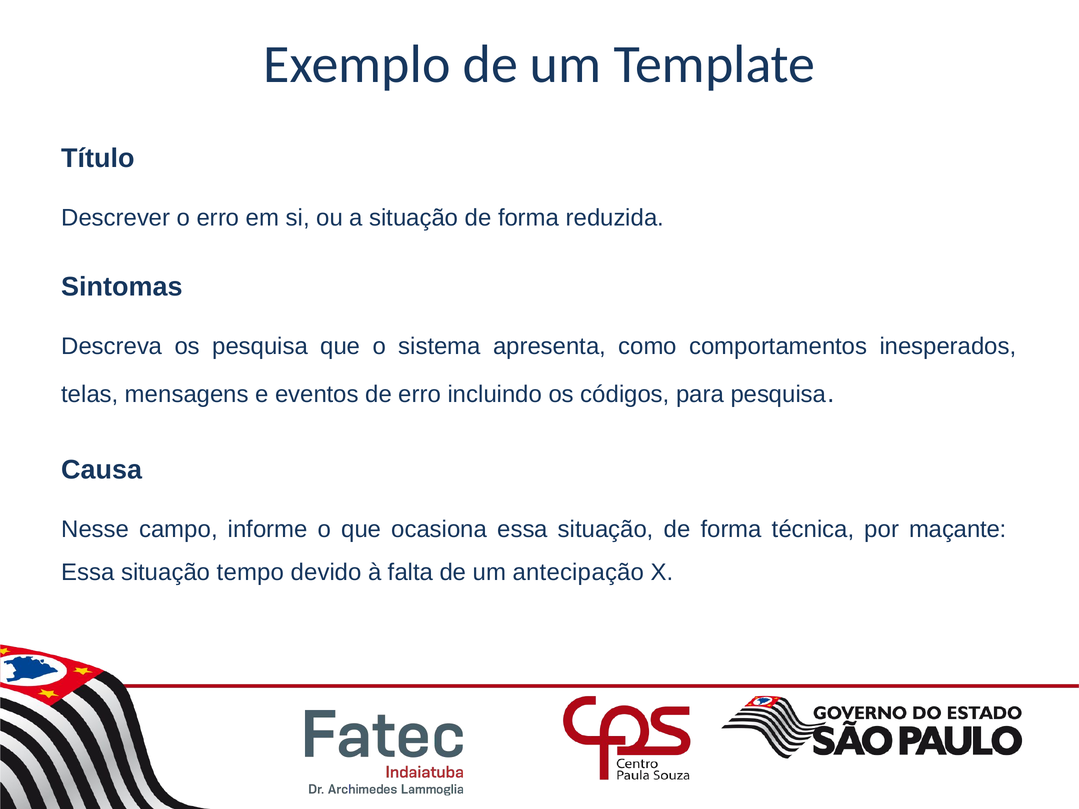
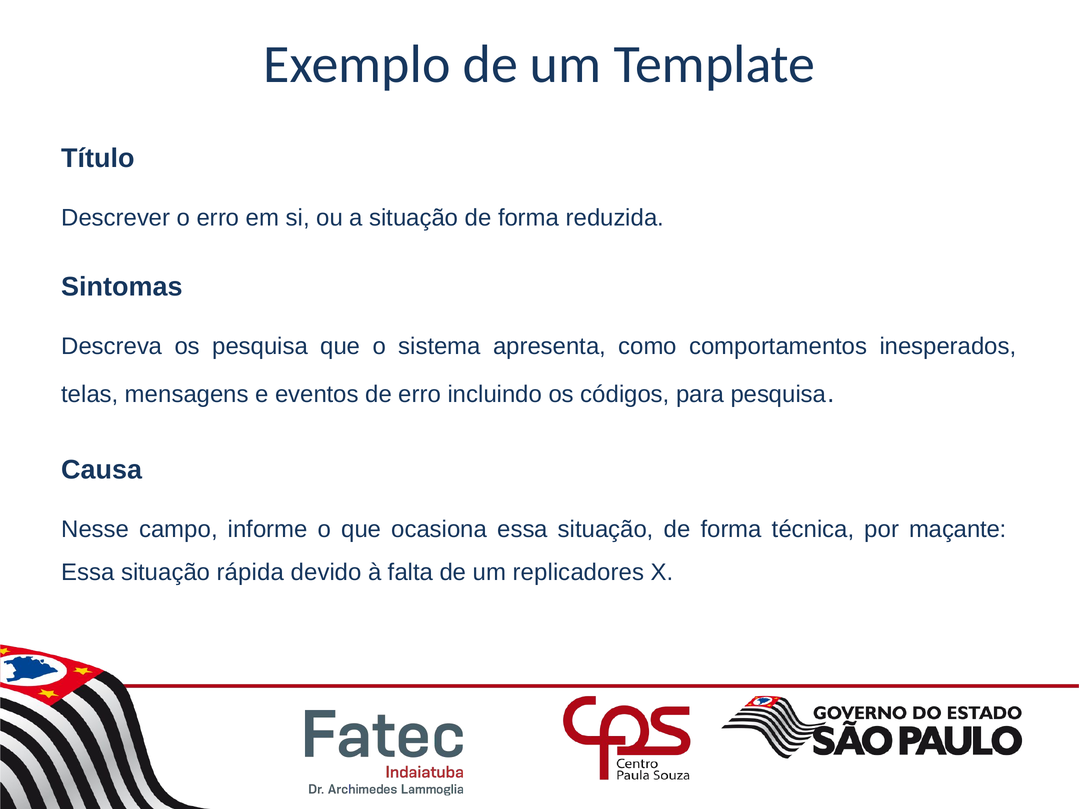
tempo: tempo -> rápida
antecipação: antecipação -> replicadores
